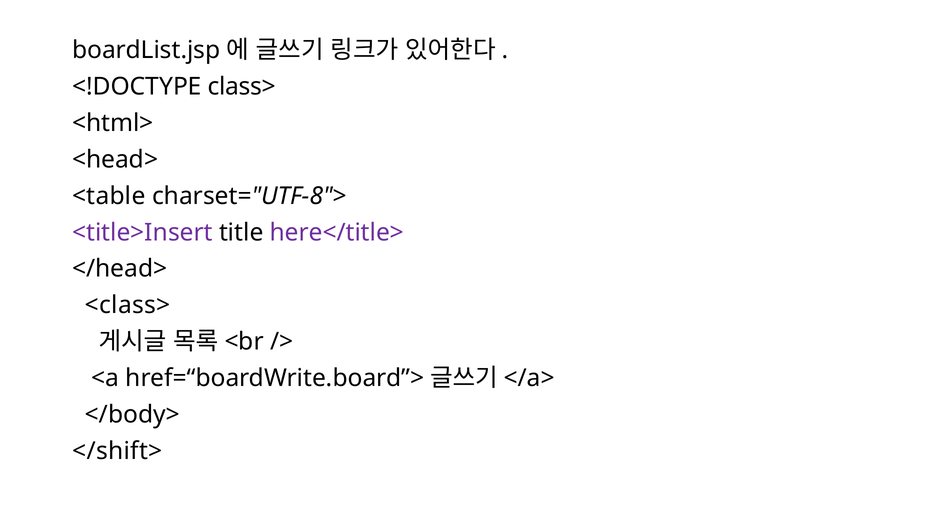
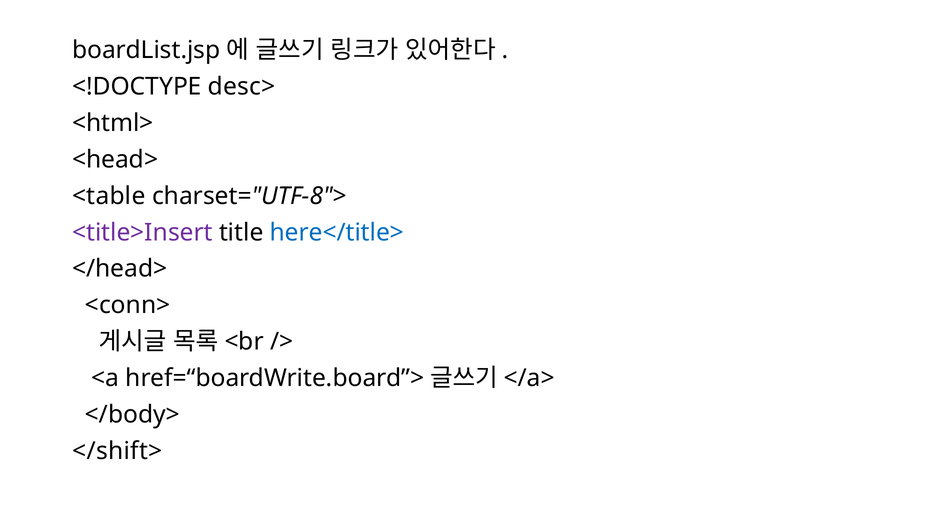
class>: class> -> desc>
here</title> colour: purple -> blue
<class>: <class> -> <conn>
